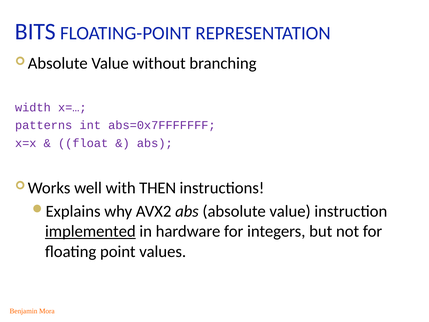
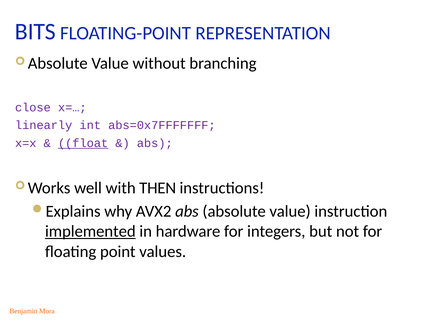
width: width -> close
patterns: patterns -> linearly
float underline: none -> present
